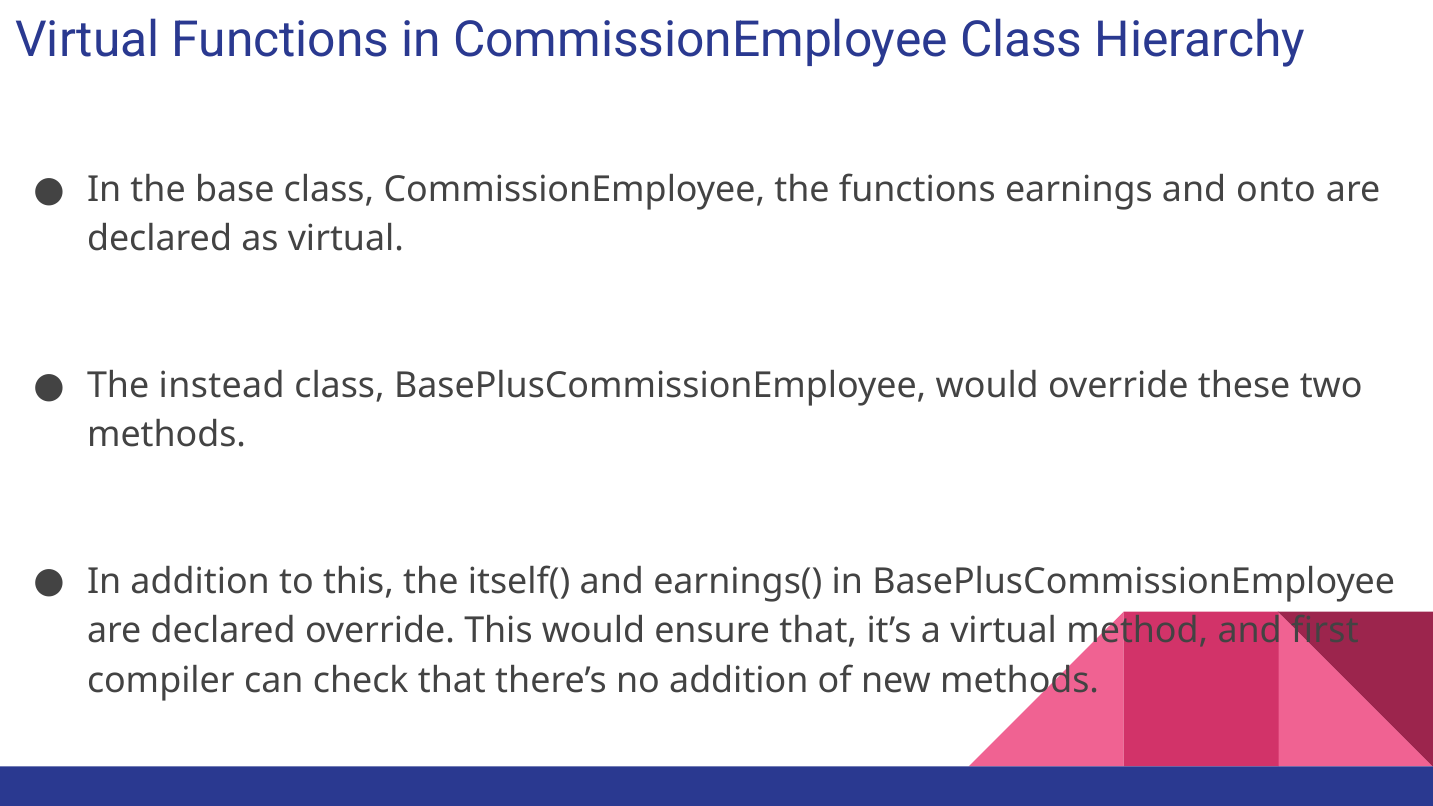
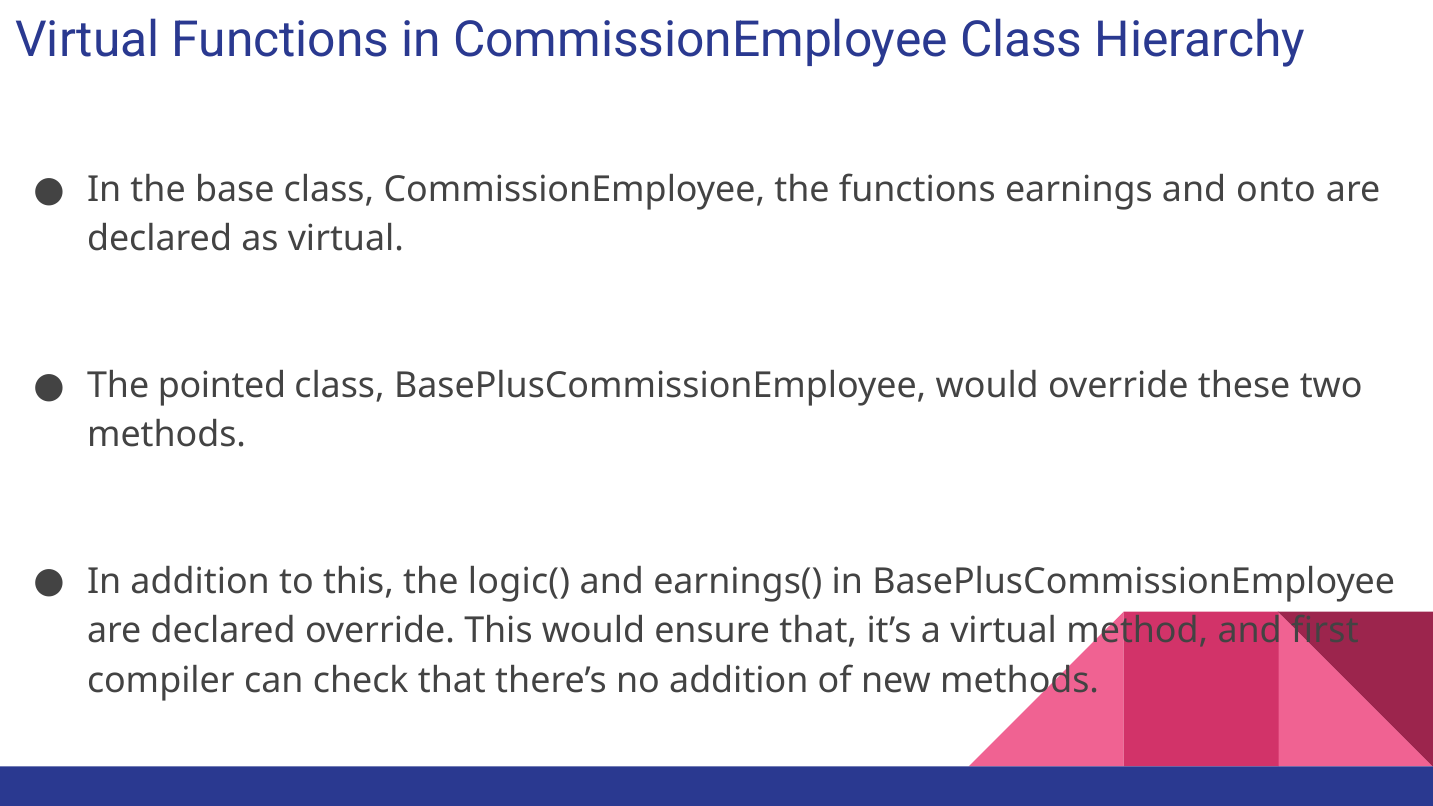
instead: instead -> pointed
itself(: itself( -> logic(
